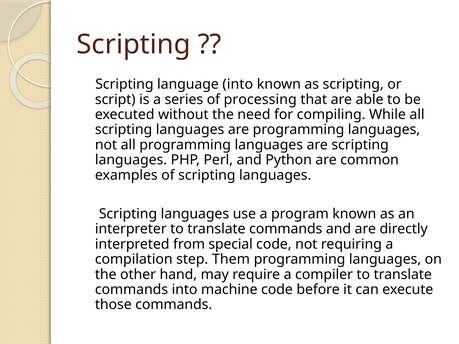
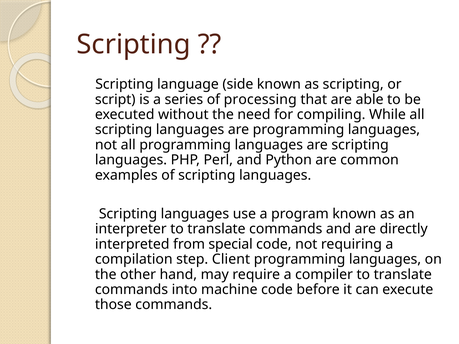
language into: into -> side
Them: Them -> Client
